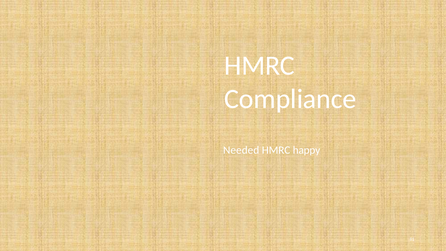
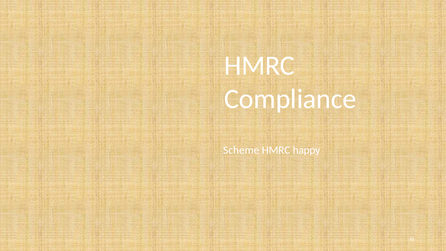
Needed: Needed -> Scheme
